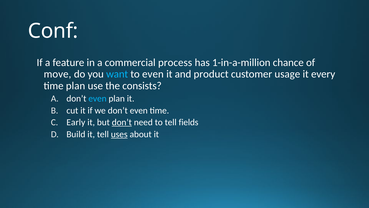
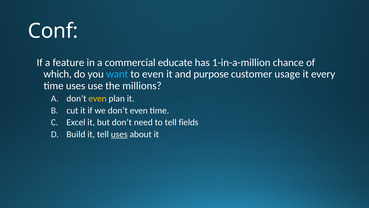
process: process -> educate
move: move -> which
product: product -> purpose
time plan: plan -> uses
consists: consists -> millions
even at (97, 98) colour: light blue -> yellow
Early: Early -> Excel
don’t at (122, 122) underline: present -> none
